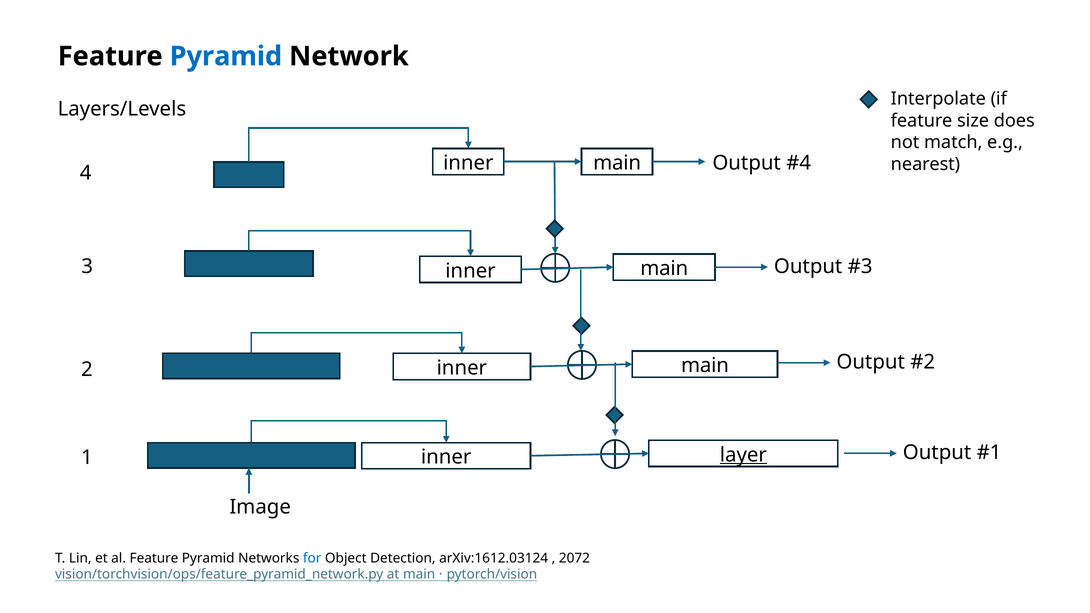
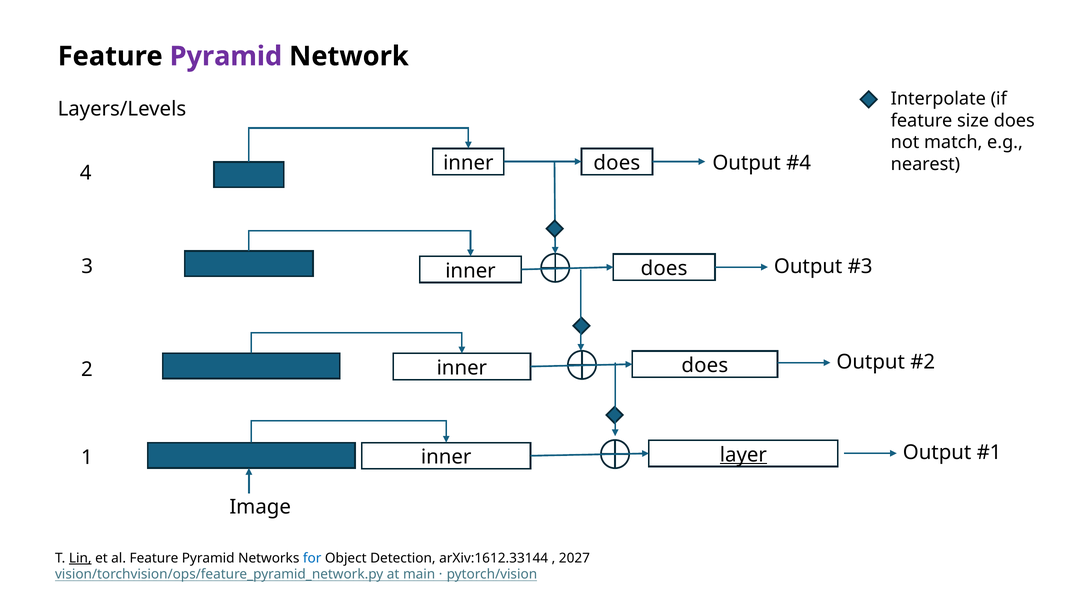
Pyramid at (226, 56) colour: blue -> purple
main at (617, 163): main -> does
main at (664, 269): main -> does
main at (705, 366): main -> does
Lin underline: none -> present
arXiv:1612.03124: arXiv:1612.03124 -> arXiv:1612.33144
2072: 2072 -> 2027
